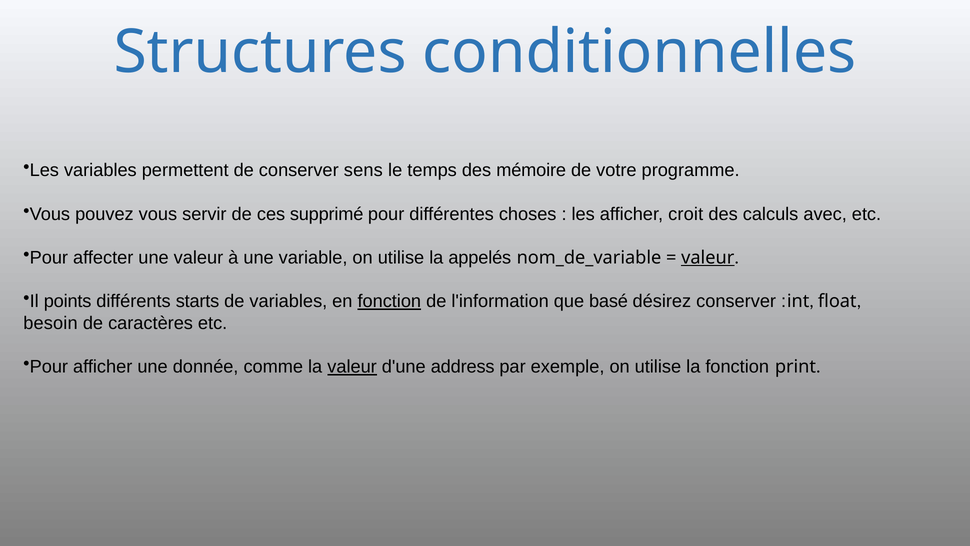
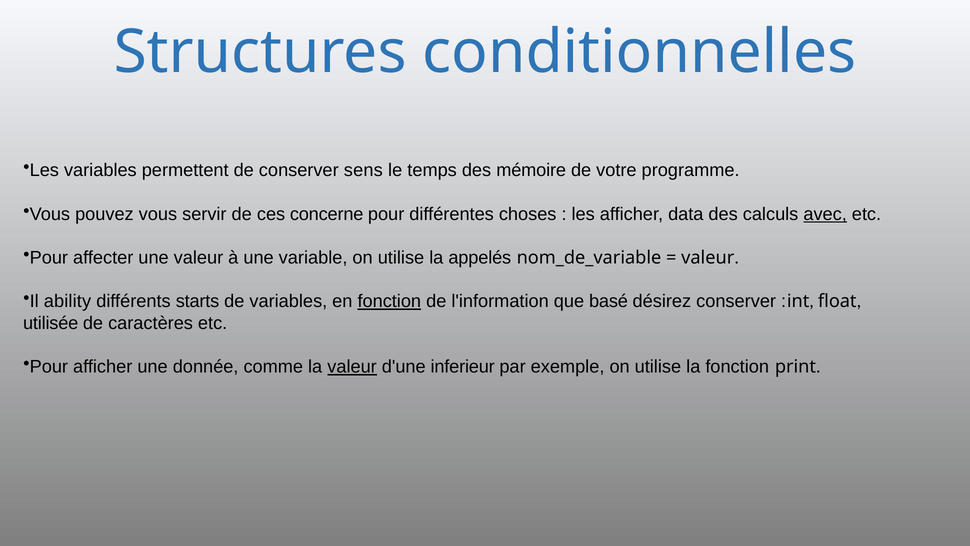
supprimé: supprimé -> concerne
croit: croit -> data
avec underline: none -> present
valeur at (708, 258) underline: present -> none
points: points -> ability
besoin: besoin -> utilisée
address: address -> inferieur
